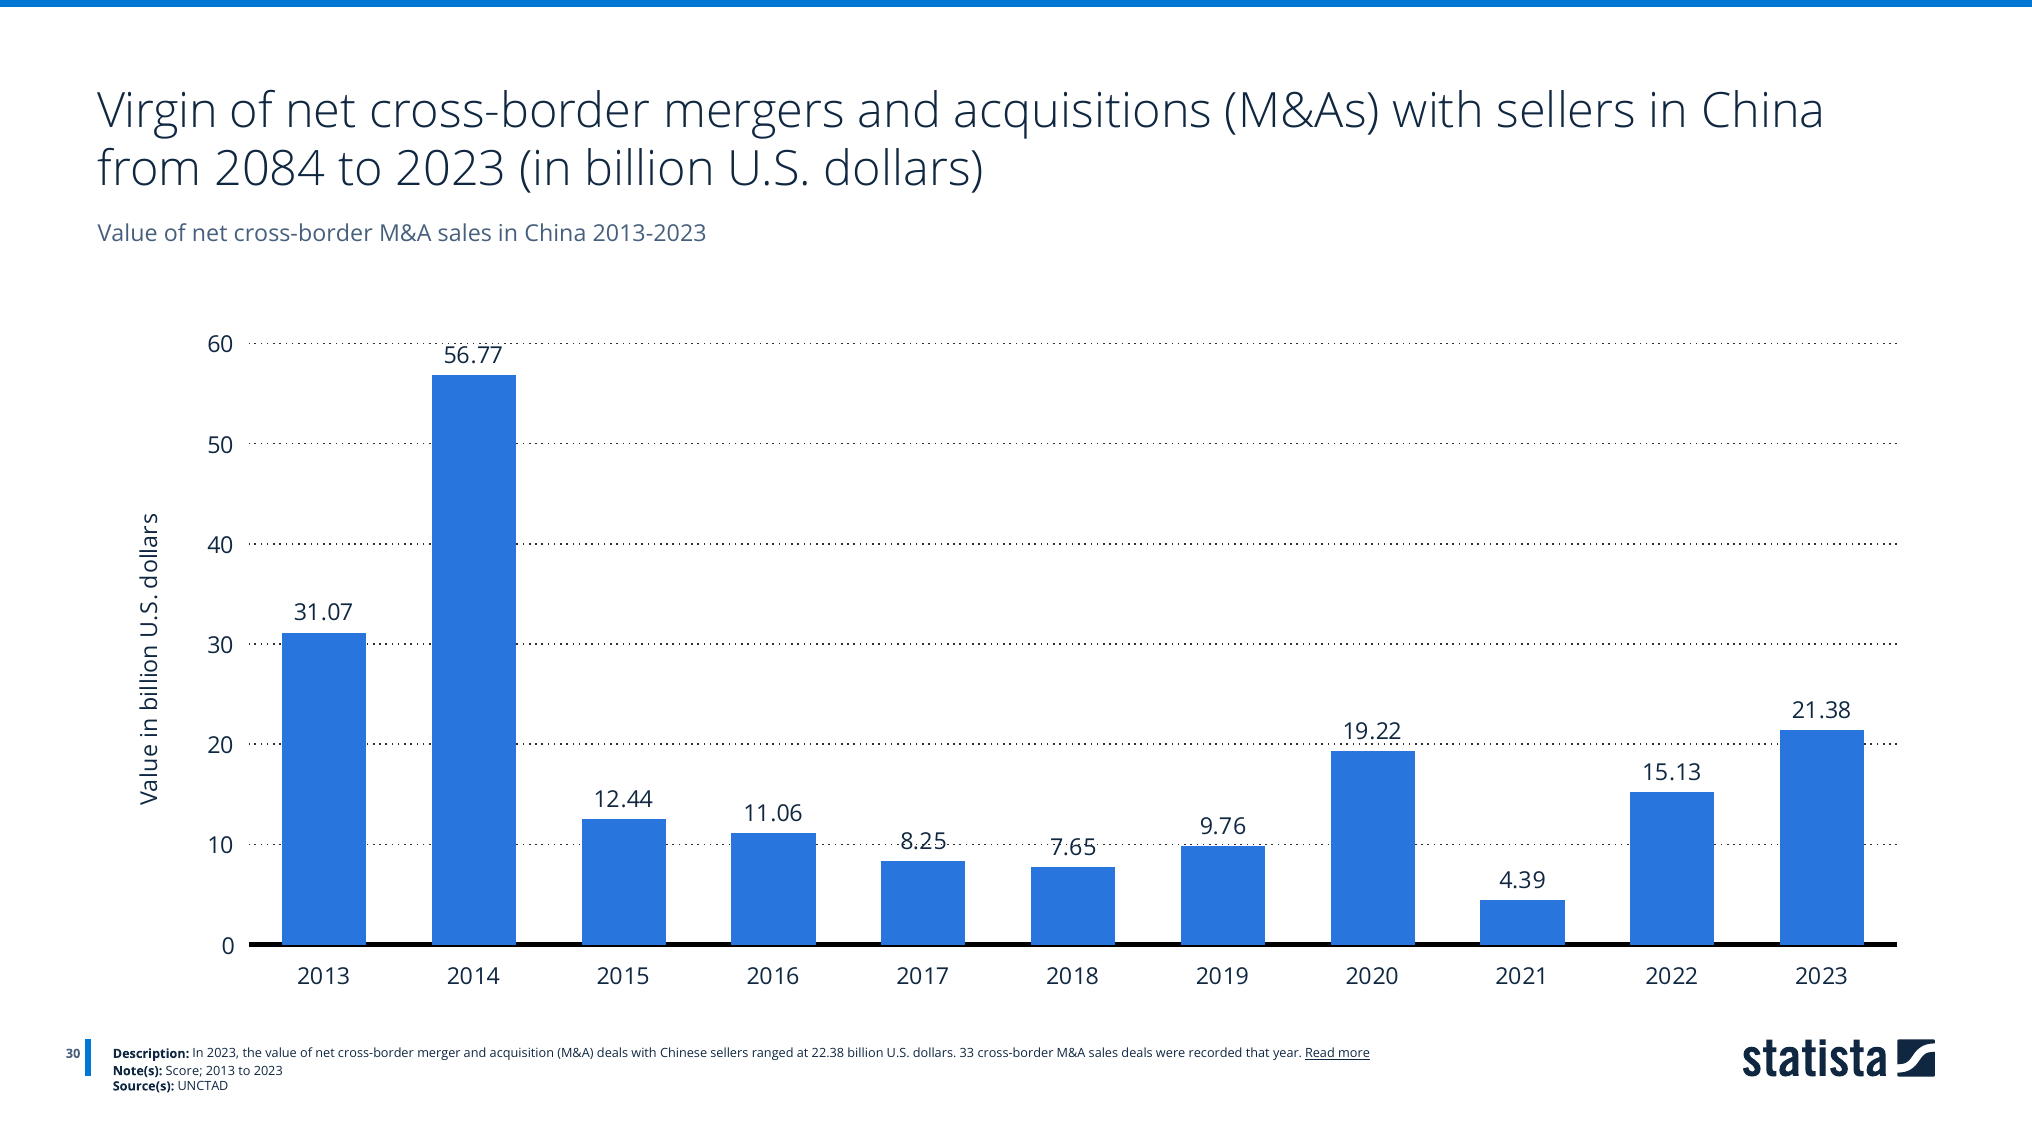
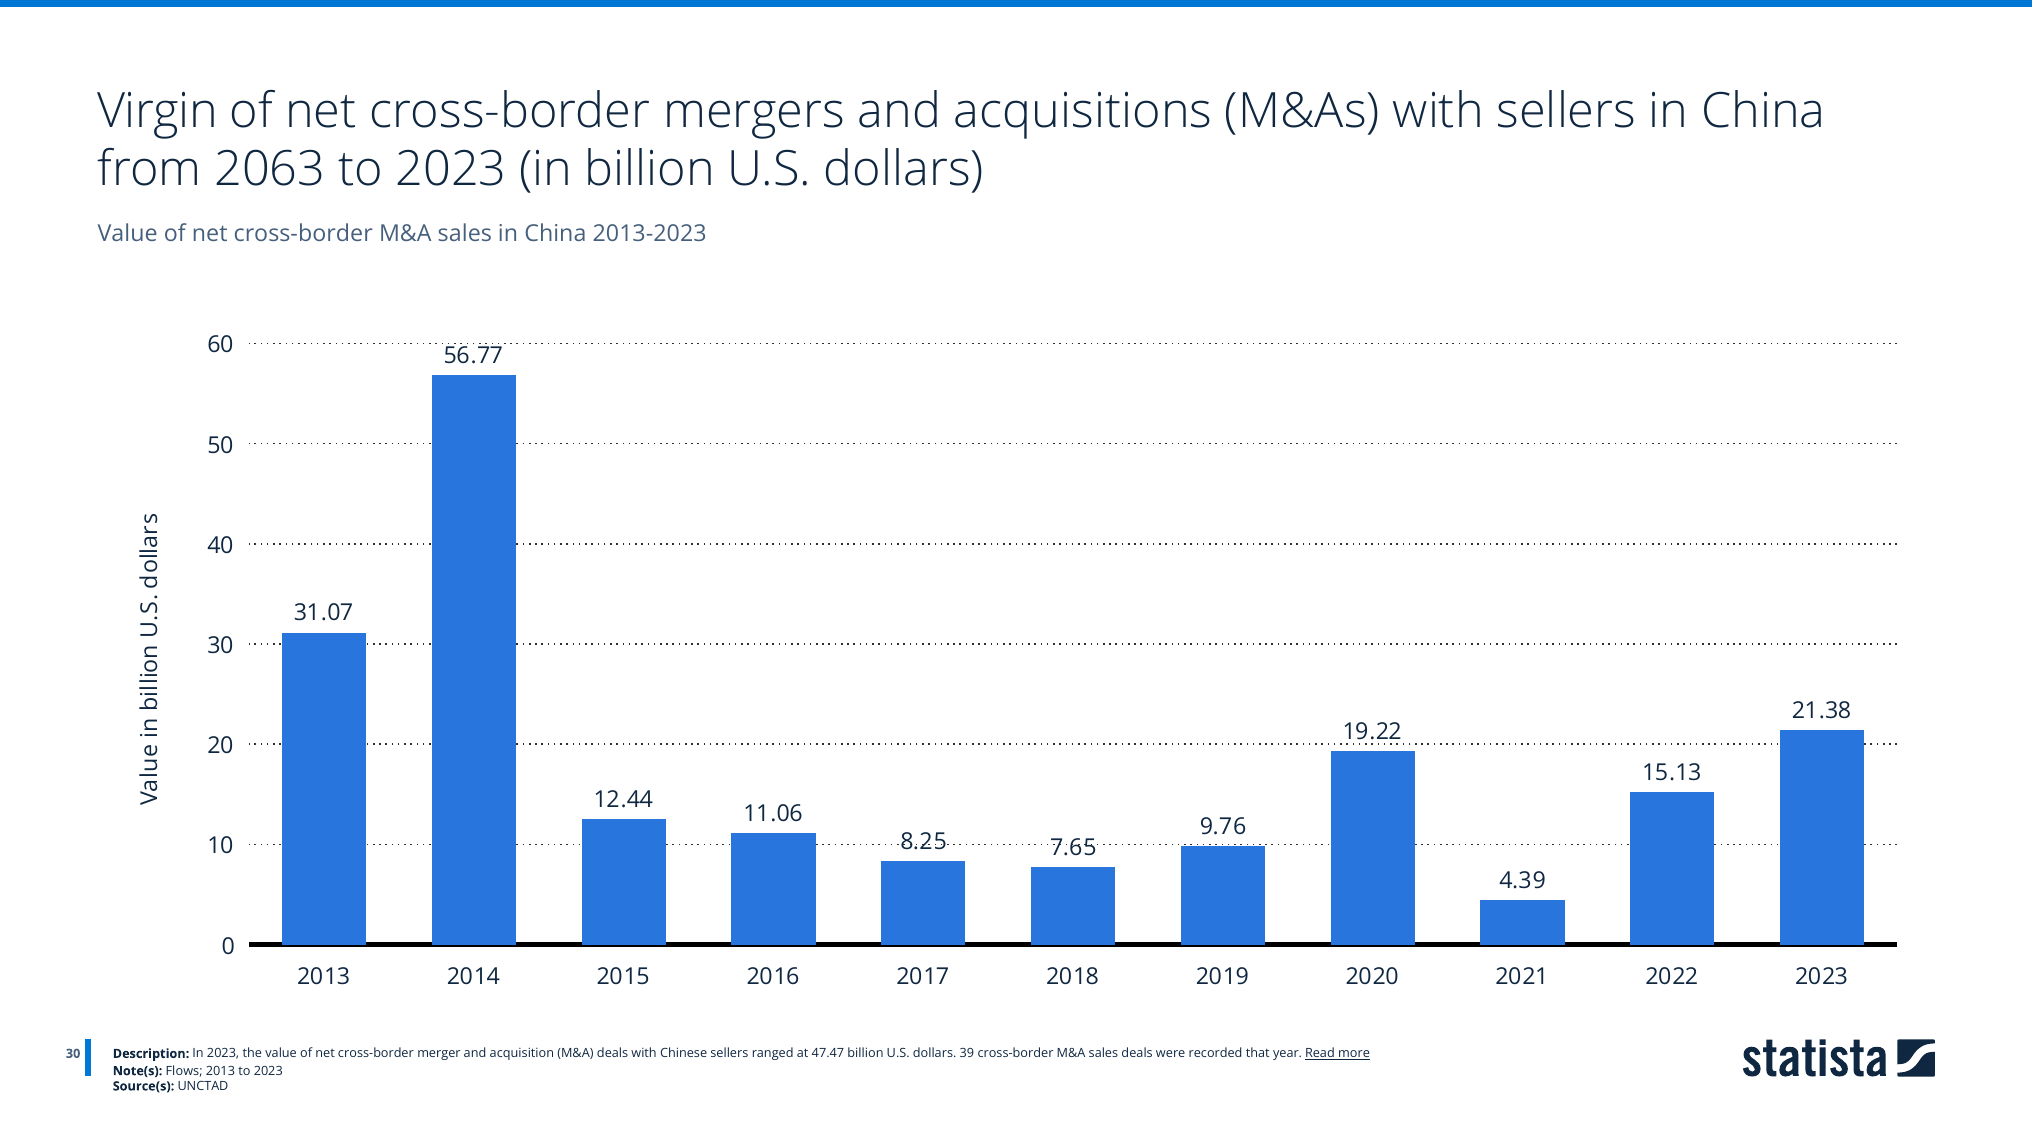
2084: 2084 -> 2063
22.38: 22.38 -> 47.47
33: 33 -> 39
Score: Score -> Flows
